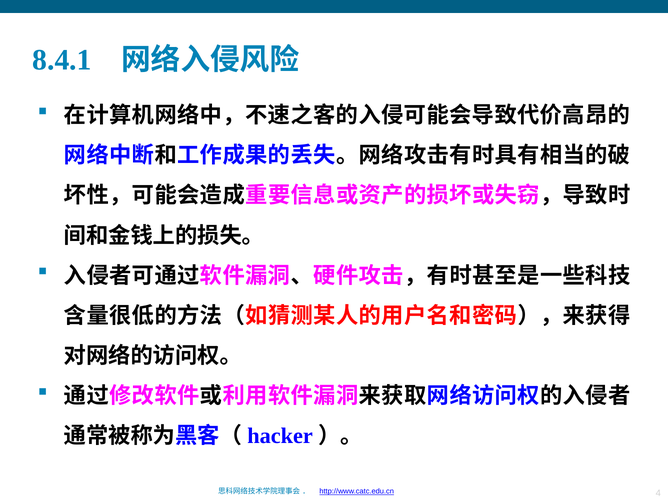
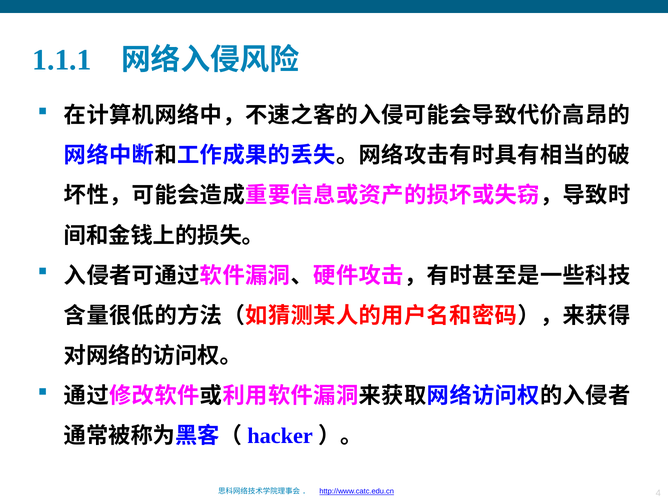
8.4.1: 8.4.1 -> 1.1.1
